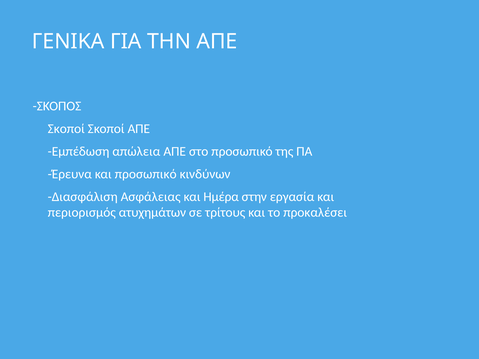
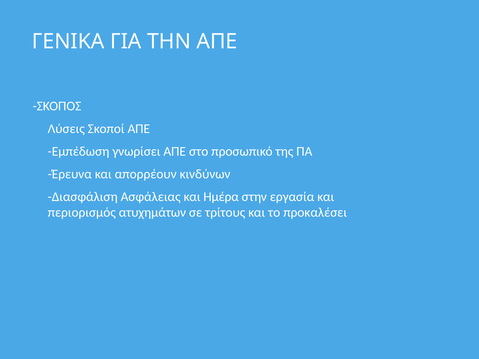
Σκοποί at (66, 129): Σκοποί -> Λύσεις
απώλεια: απώλεια -> γνωρίσει
και προσωπικό: προσωπικό -> απορρέουν
